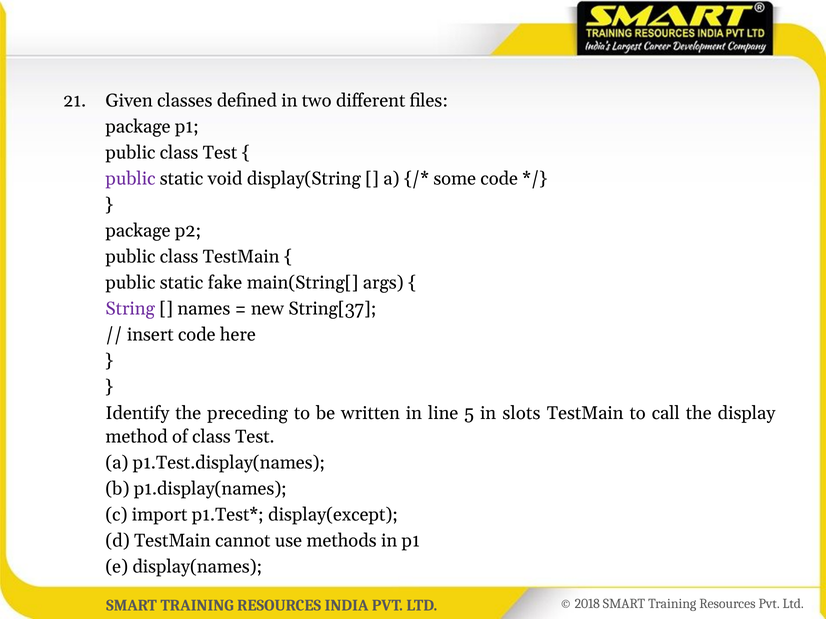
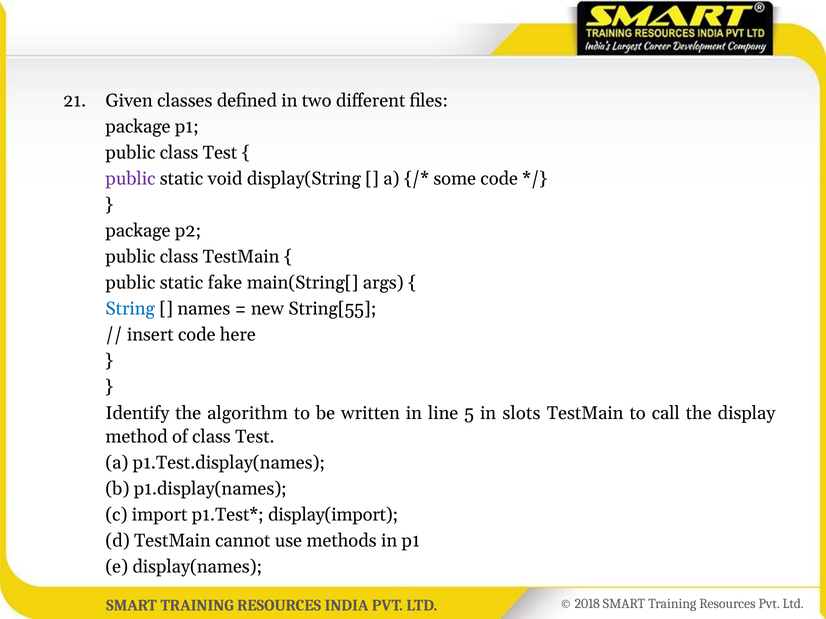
String colour: purple -> blue
String[37: String[37 -> String[55
preceding: preceding -> algorithm
display(except: display(except -> display(import
